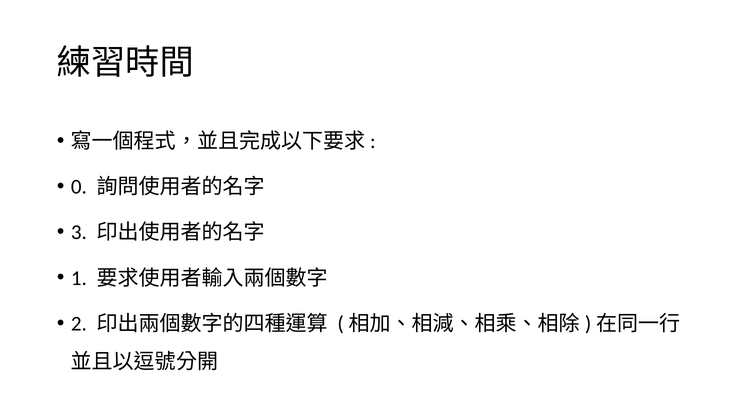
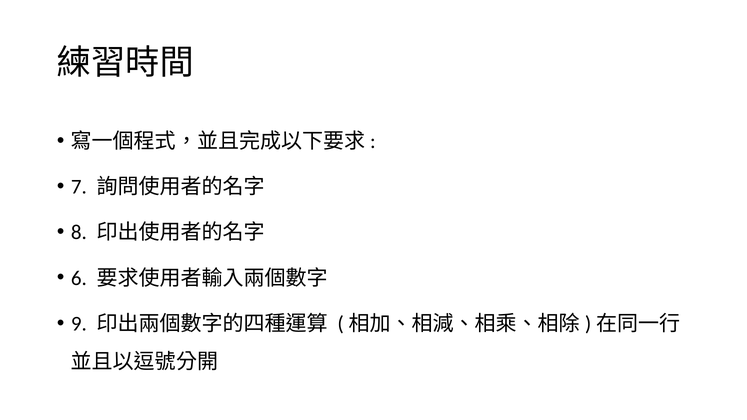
0: 0 -> 7
3: 3 -> 8
1: 1 -> 6
2: 2 -> 9
